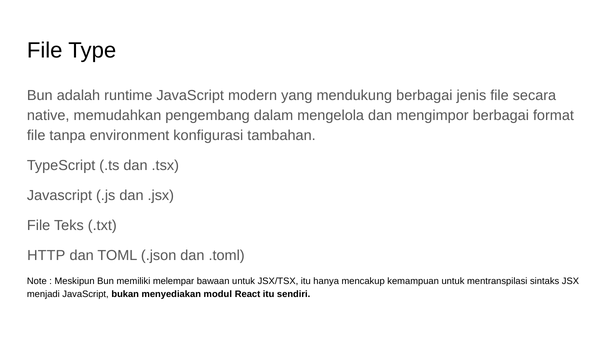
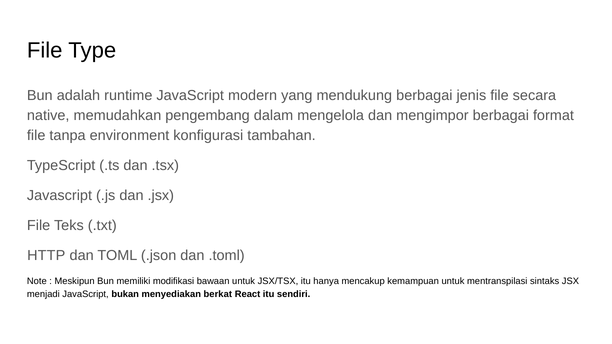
melempar: melempar -> modifikasi
modul: modul -> berkat
